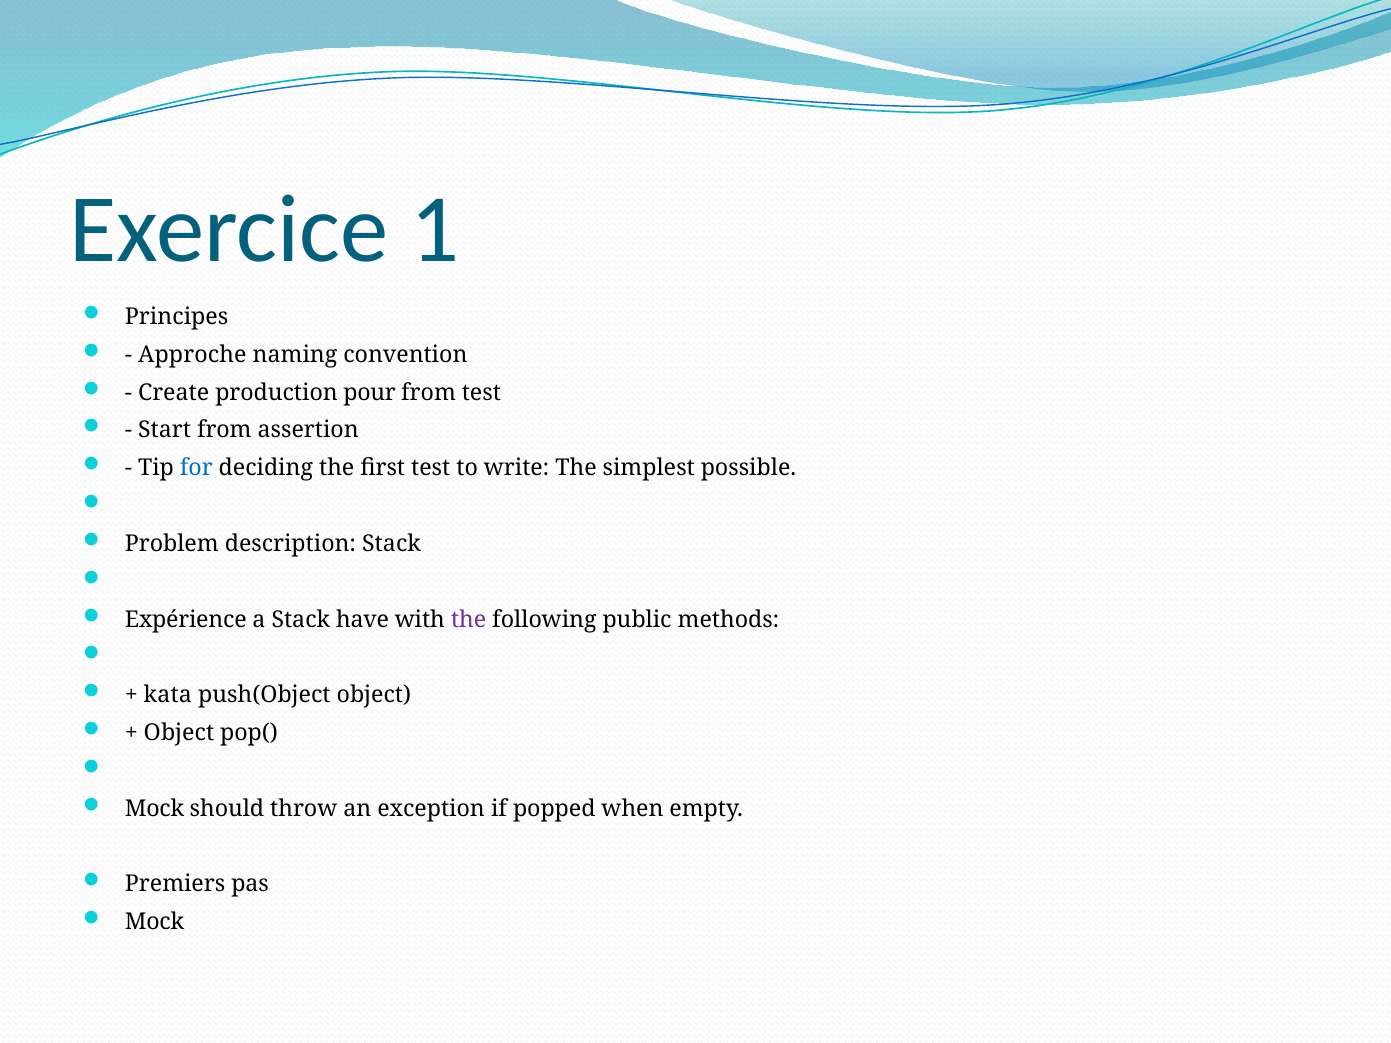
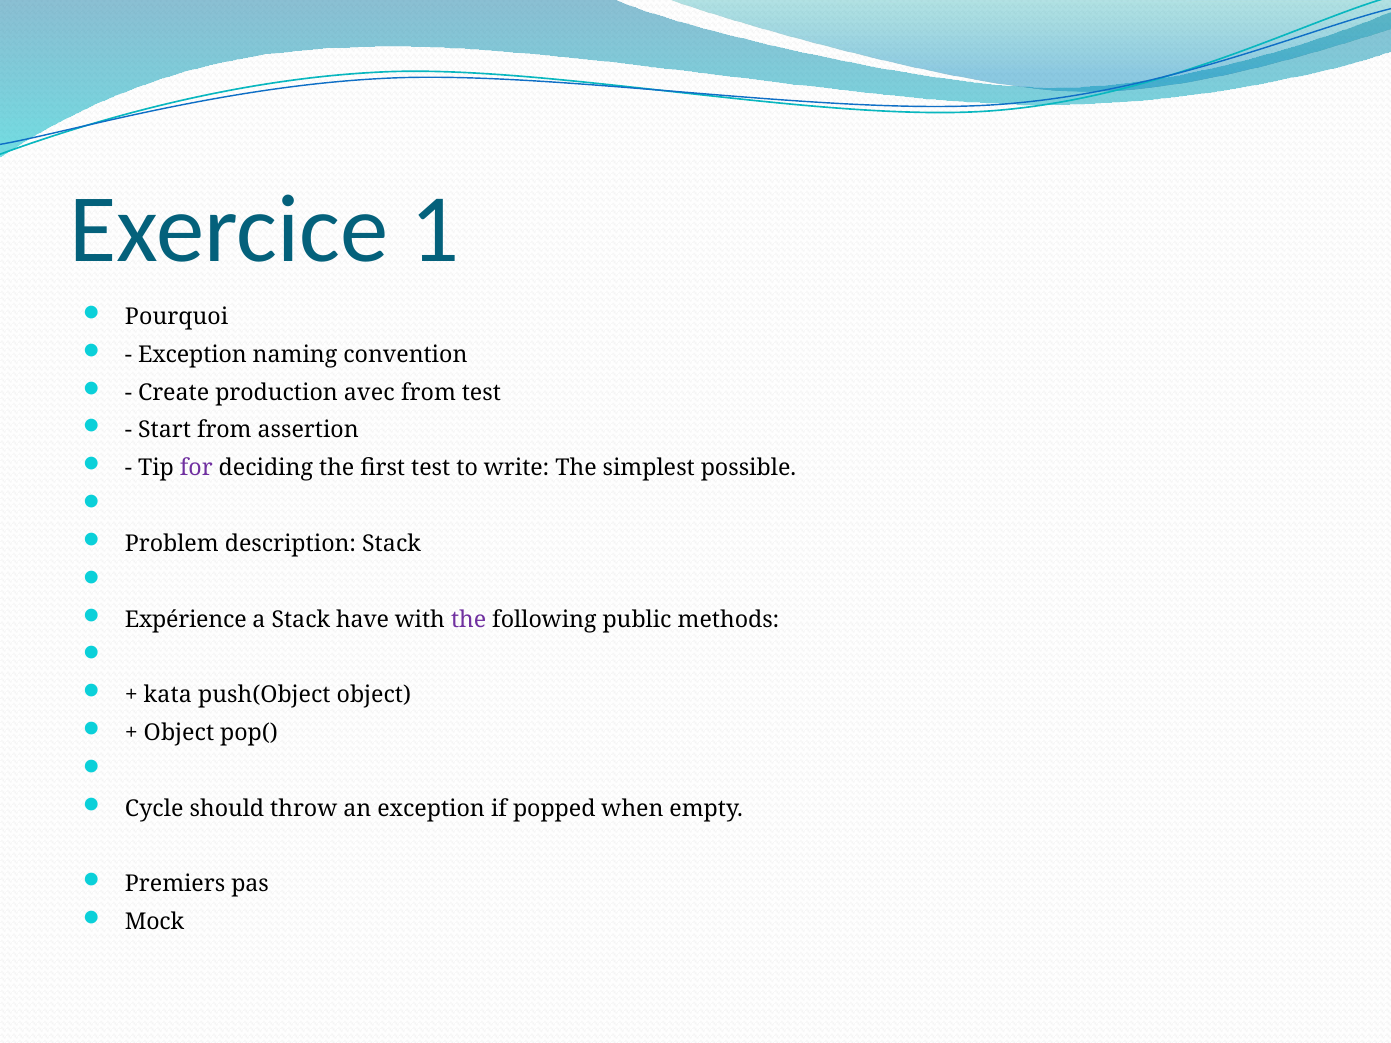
Principes: Principes -> Pourquoi
Approche at (192, 355): Approche -> Exception
pour: pour -> avec
for colour: blue -> purple
Mock at (154, 809): Mock -> Cycle
